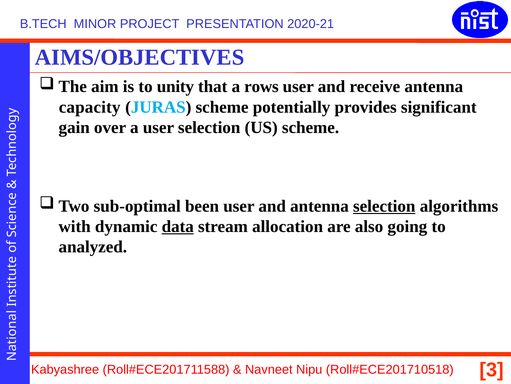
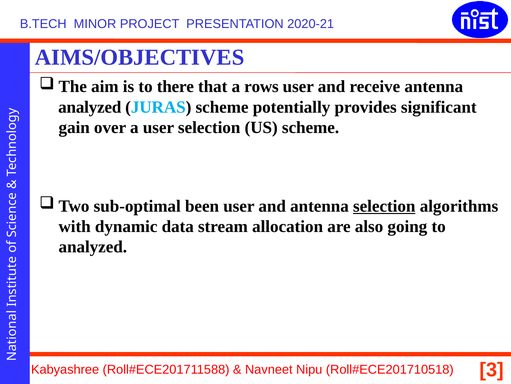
unity: unity -> there
capacity at (90, 107): capacity -> analyzed
data underline: present -> none
